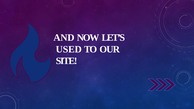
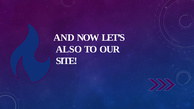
USED: USED -> ALSO
